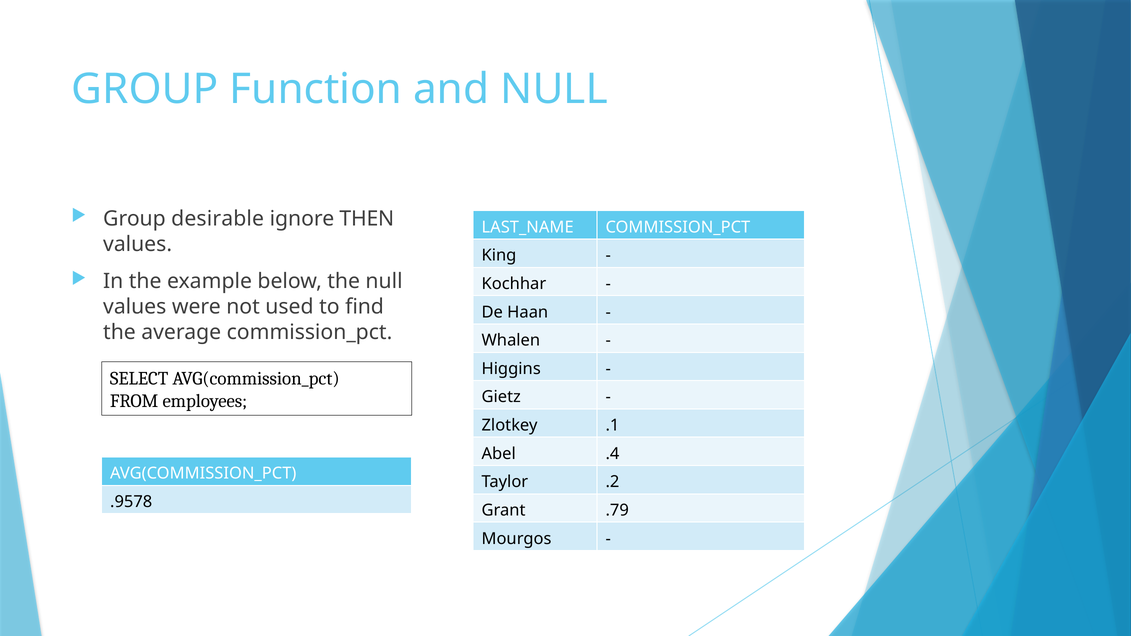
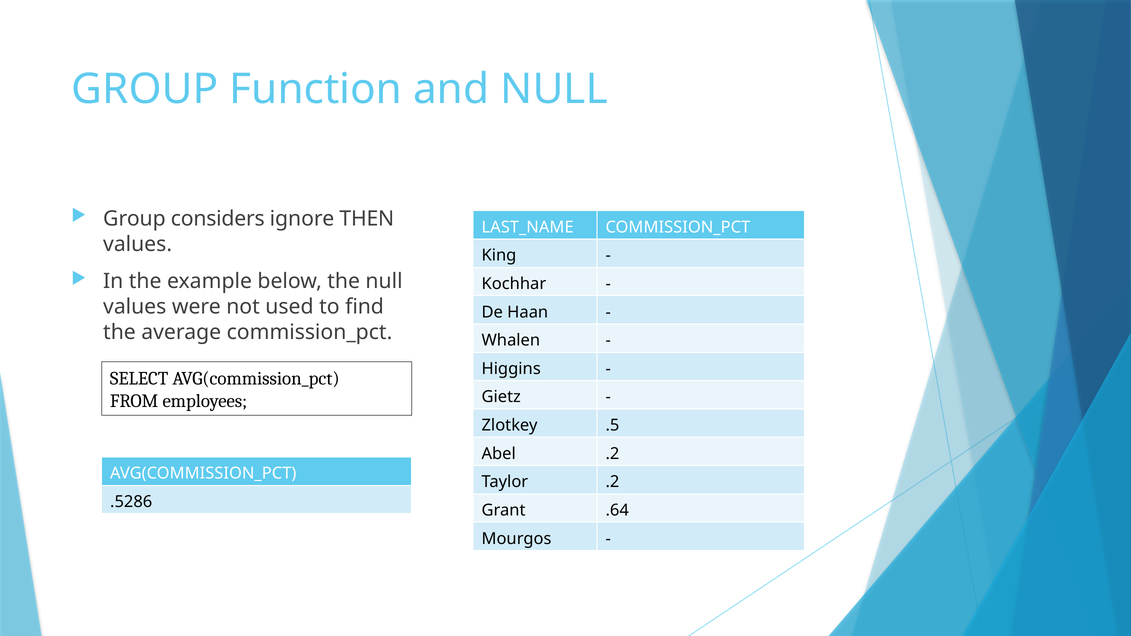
desirable: desirable -> considers
.1: .1 -> .5
Abel .4: .4 -> .2
.9578: .9578 -> .5286
.79: .79 -> .64
